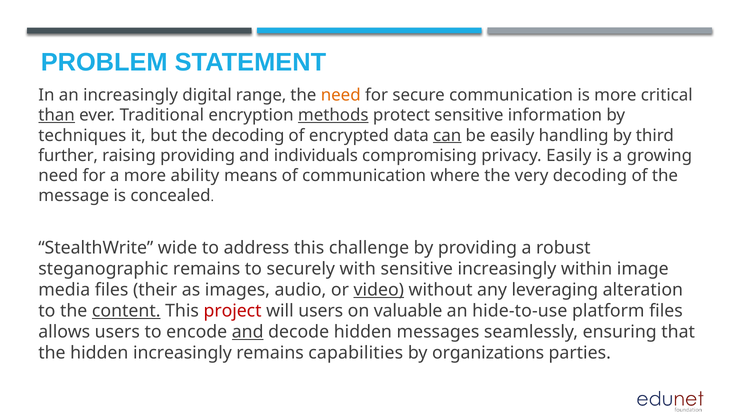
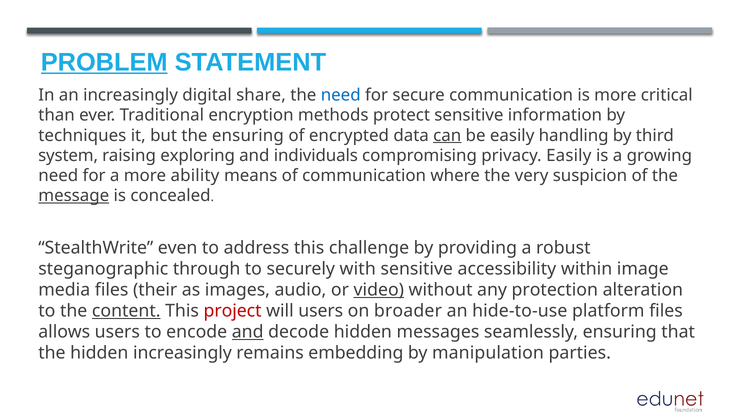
PROBLEM underline: none -> present
range: range -> share
need at (341, 95) colour: orange -> blue
than underline: present -> none
methods underline: present -> none
the decoding: decoding -> ensuring
further: further -> system
raising providing: providing -> exploring
very decoding: decoding -> suspicion
message underline: none -> present
wide: wide -> even
steganographic remains: remains -> through
sensitive increasingly: increasingly -> accessibility
leveraging: leveraging -> protection
valuable: valuable -> broader
capabilities: capabilities -> embedding
organizations: organizations -> manipulation
